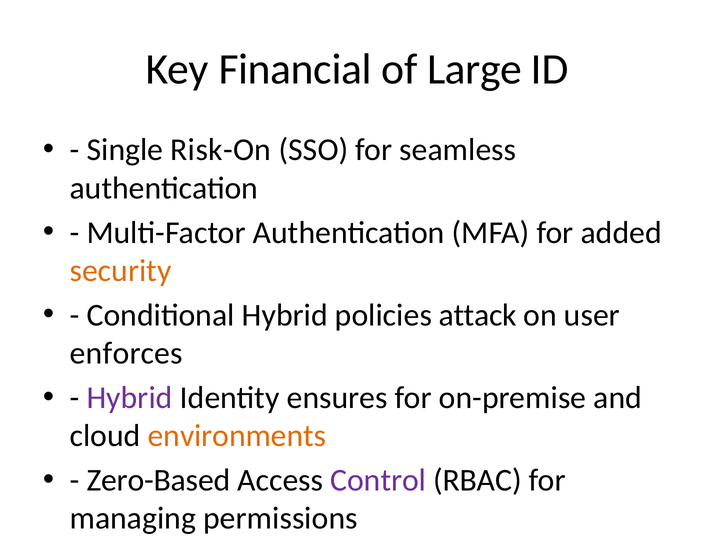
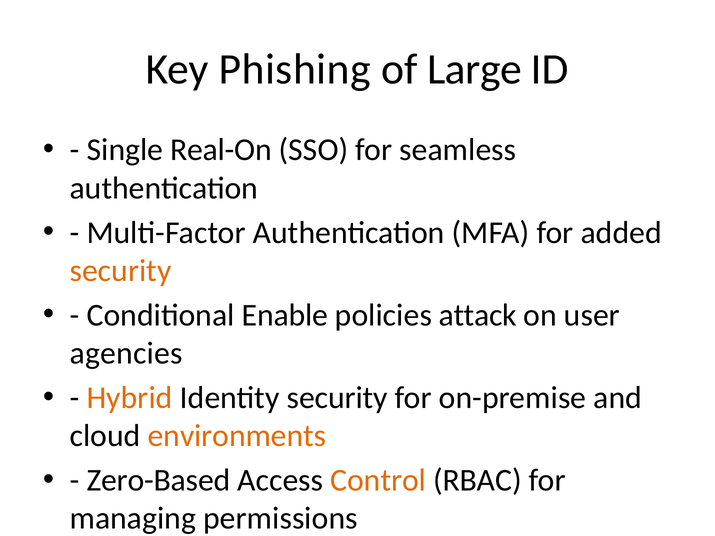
Financial: Financial -> Phishing
Risk-On: Risk-On -> Real-On
Conditional Hybrid: Hybrid -> Enable
enforces: enforces -> agencies
Hybrid at (130, 398) colour: purple -> orange
Identity ensures: ensures -> security
Control colour: purple -> orange
